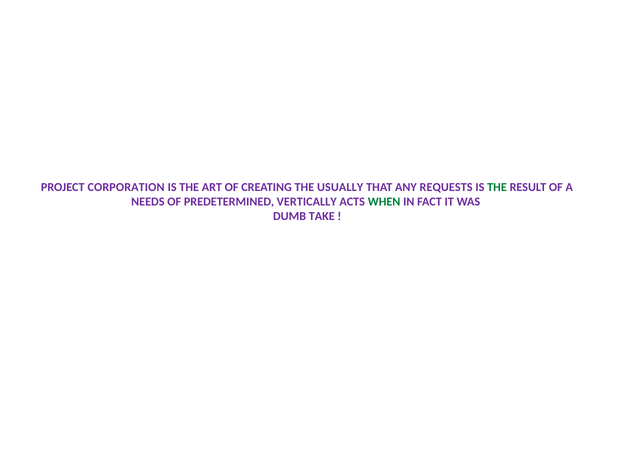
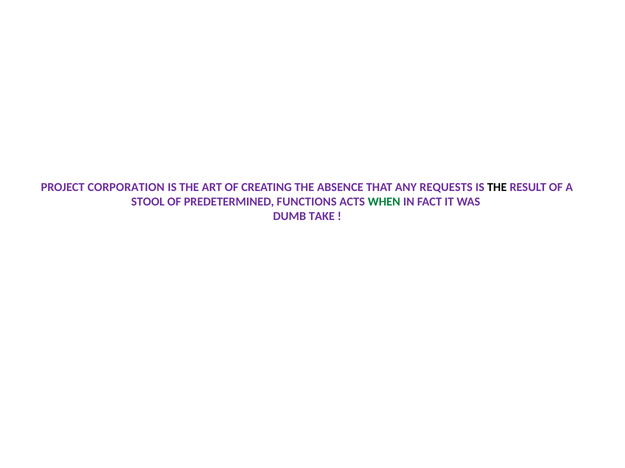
USUALLY: USUALLY -> ABSENCE
THE at (497, 187) colour: green -> black
NEEDS: NEEDS -> STOOL
VERTICALLY: VERTICALLY -> FUNCTIONS
